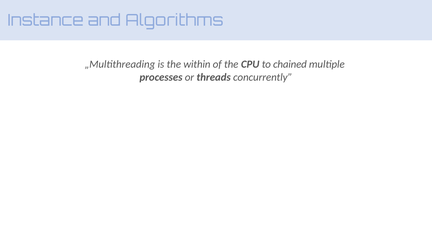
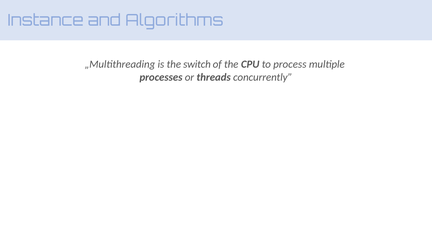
within: within -> switch
chained: chained -> process
